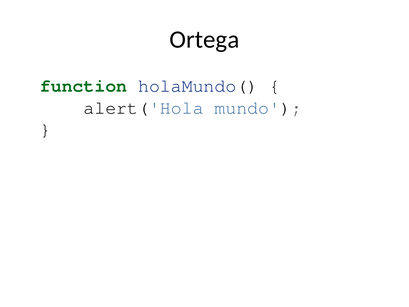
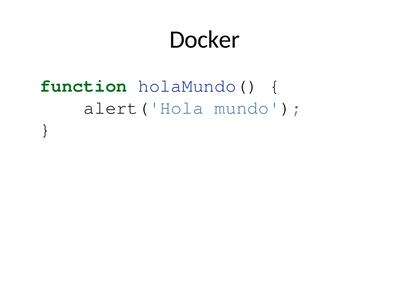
Ortega: Ortega -> Docker
